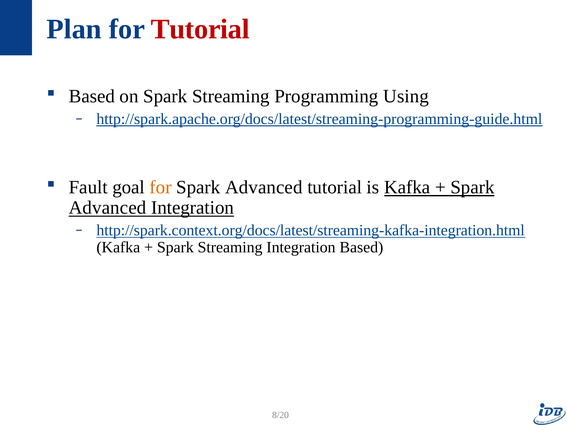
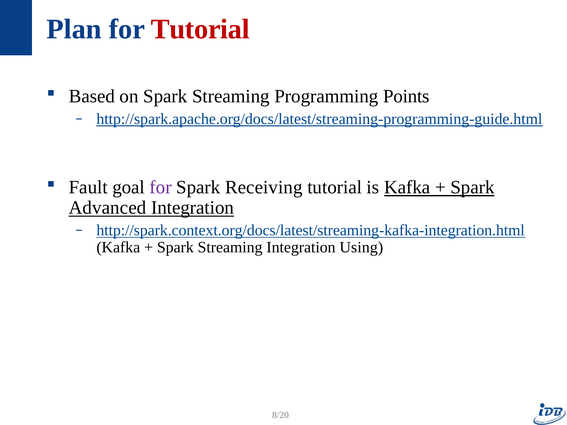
Using: Using -> Points
for at (161, 187) colour: orange -> purple
Advanced at (264, 187): Advanced -> Receiving
Integration Based: Based -> Using
